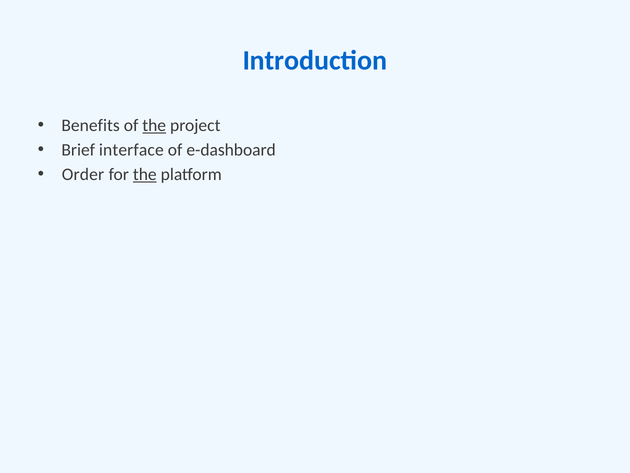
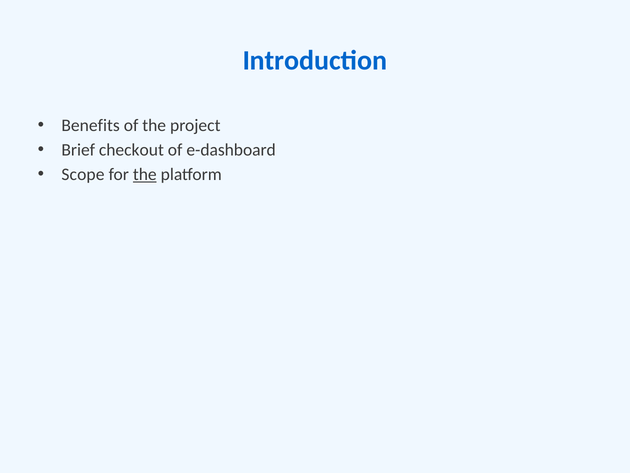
the at (154, 125) underline: present -> none
interface: interface -> checkout
Order: Order -> Scope
